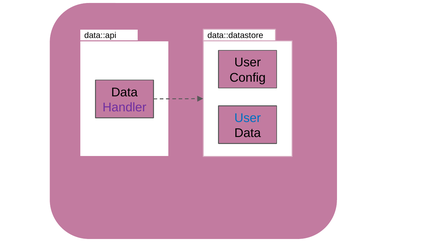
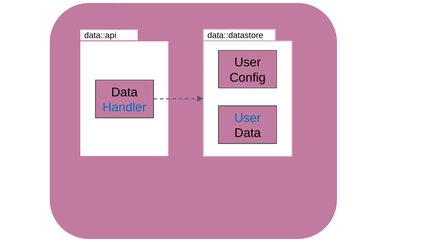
Handler colour: purple -> blue
